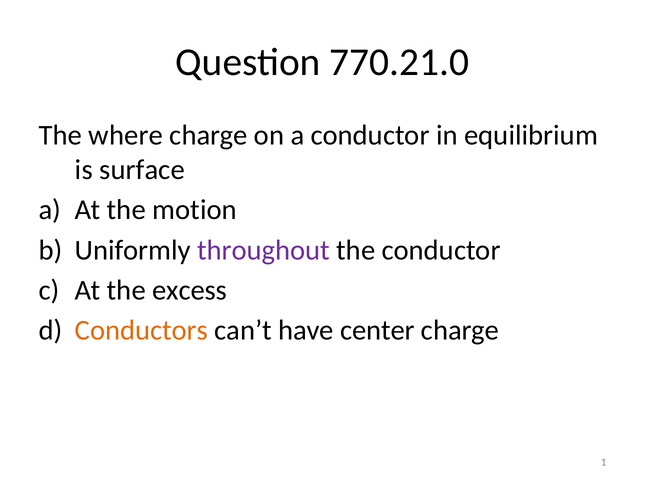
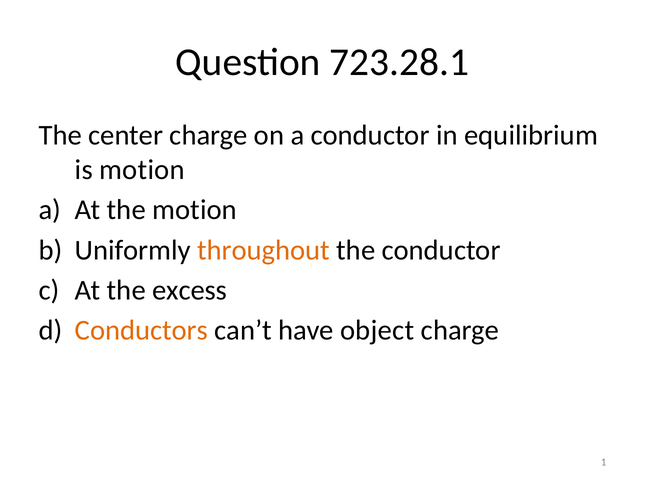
770.21.0: 770.21.0 -> 723.28.1
where: where -> center
is surface: surface -> motion
throughout colour: purple -> orange
center: center -> object
